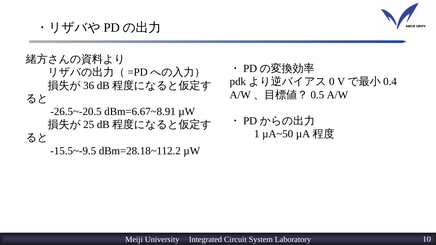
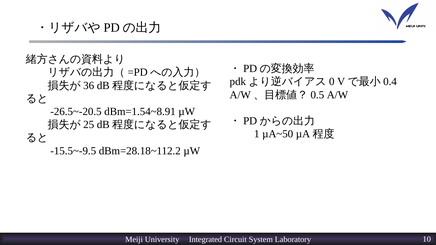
dBm=6.67~8.91: dBm=6.67~8.91 -> dBm=1.54~8.91
